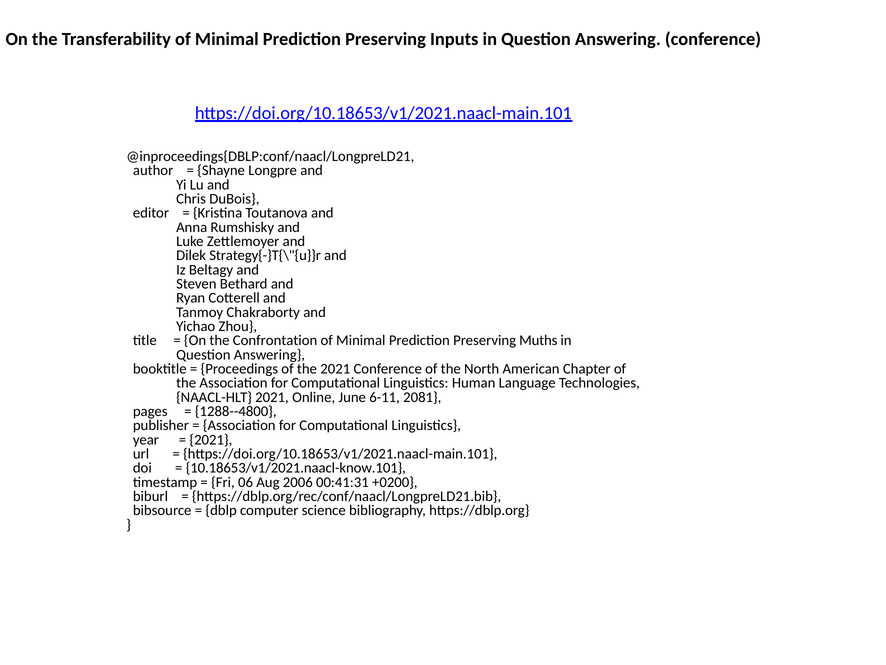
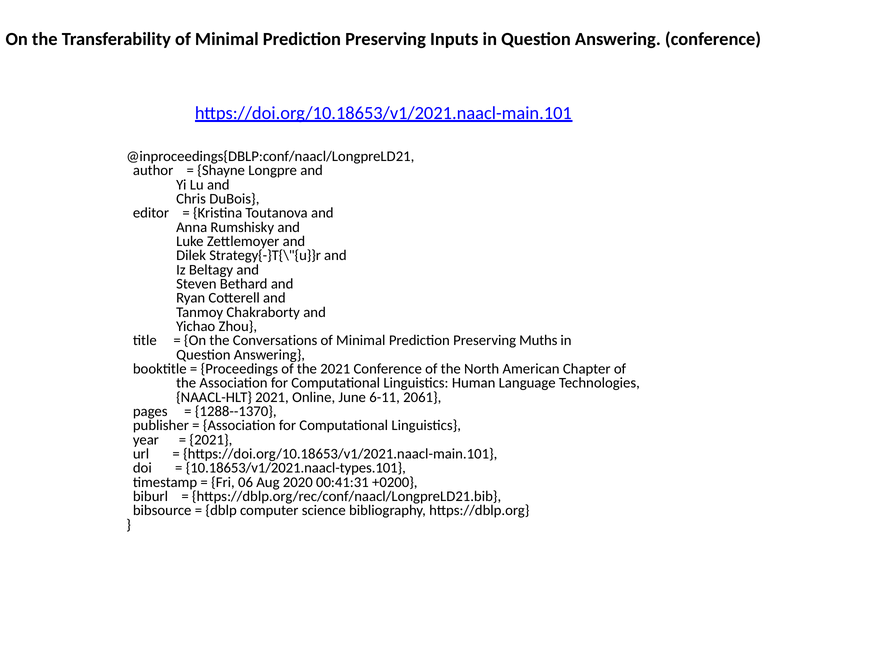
Confrontation: Confrontation -> Conversations
2081: 2081 -> 2061
1288--4800: 1288--4800 -> 1288--1370
10.18653/v1/2021.naacl-know.101: 10.18653/v1/2021.naacl-know.101 -> 10.18653/v1/2021.naacl-types.101
2006: 2006 -> 2020
